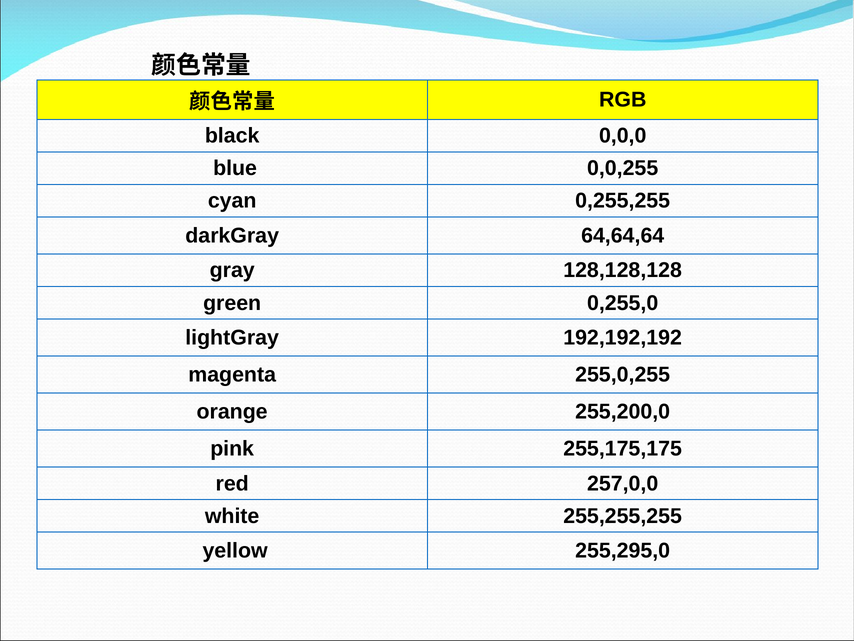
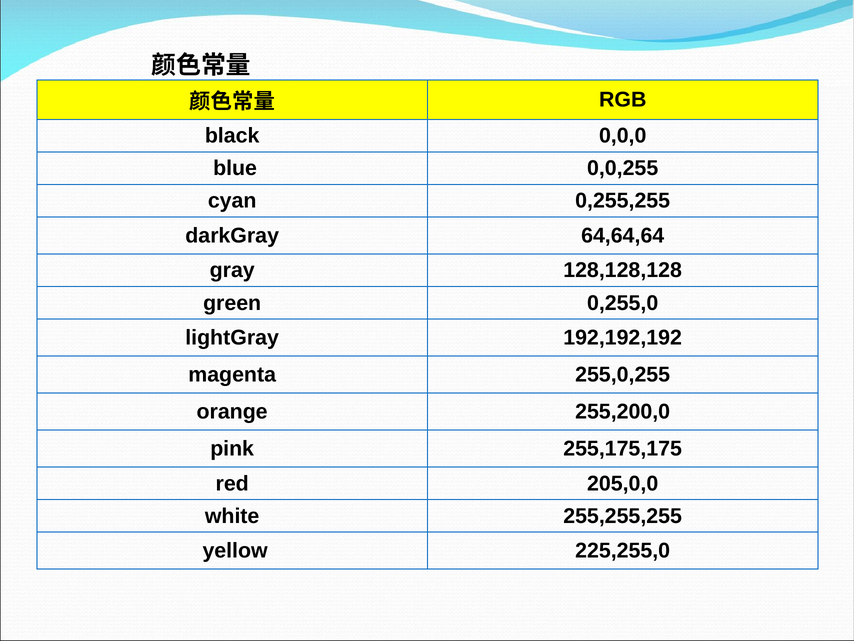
257,0,0: 257,0,0 -> 205,0,0
255,295,0: 255,295,0 -> 225,255,0
